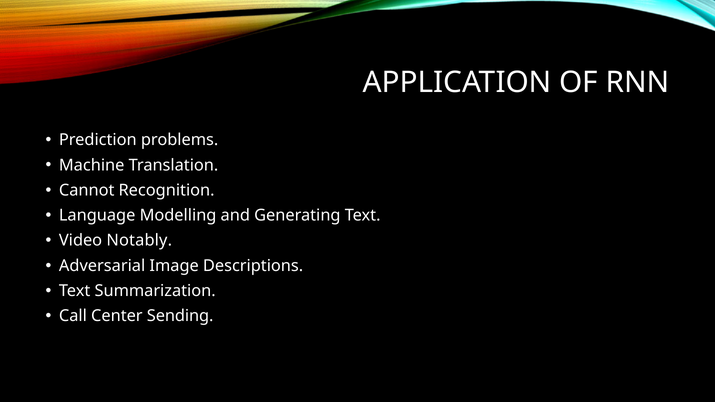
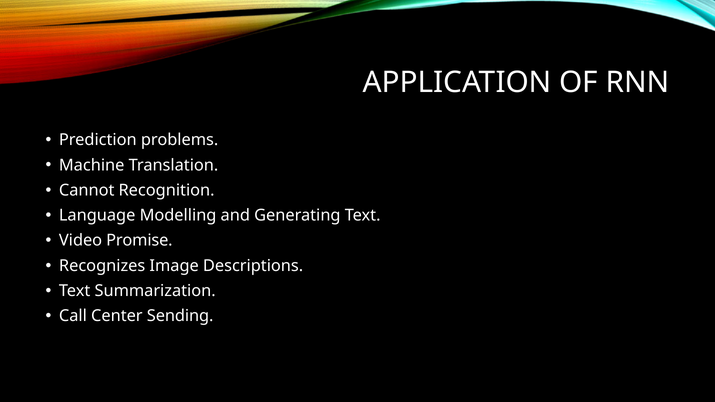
Notably: Notably -> Promise
Adversarial: Adversarial -> Recognizes
